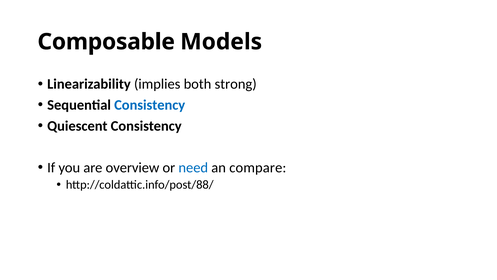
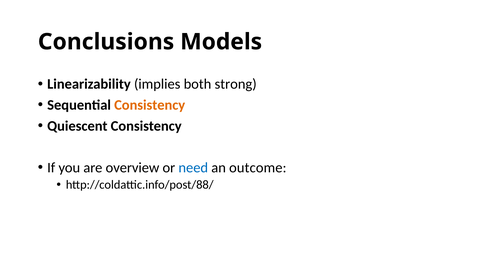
Composable: Composable -> Conclusions
Consistency at (150, 105) colour: blue -> orange
compare: compare -> outcome
